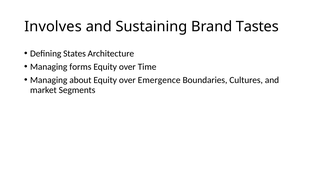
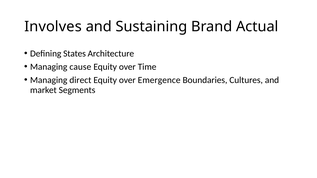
Tastes: Tastes -> Actual
forms: forms -> cause
about: about -> direct
